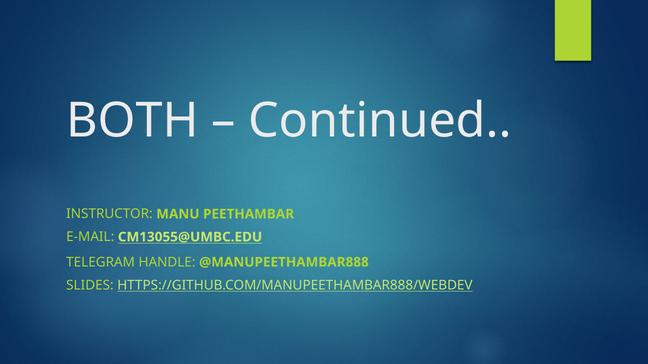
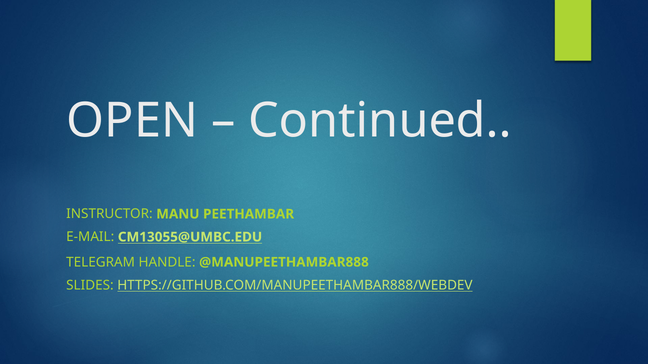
BOTH: BOTH -> OPEN
